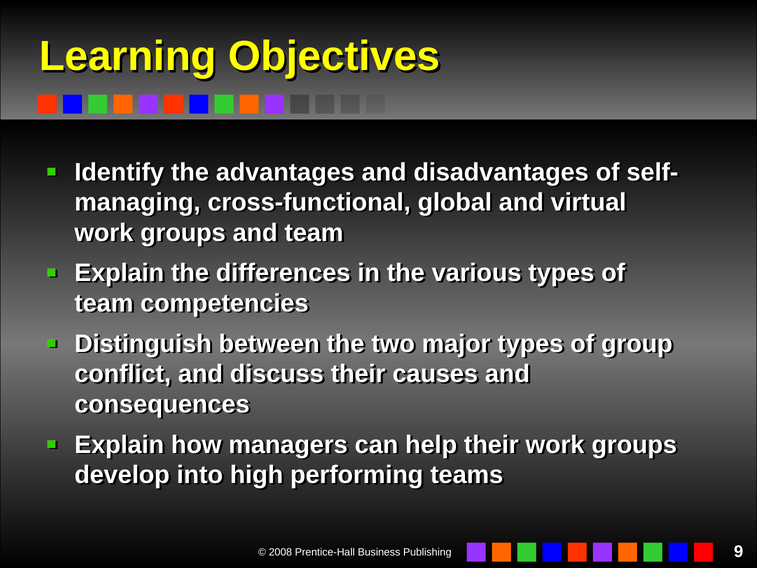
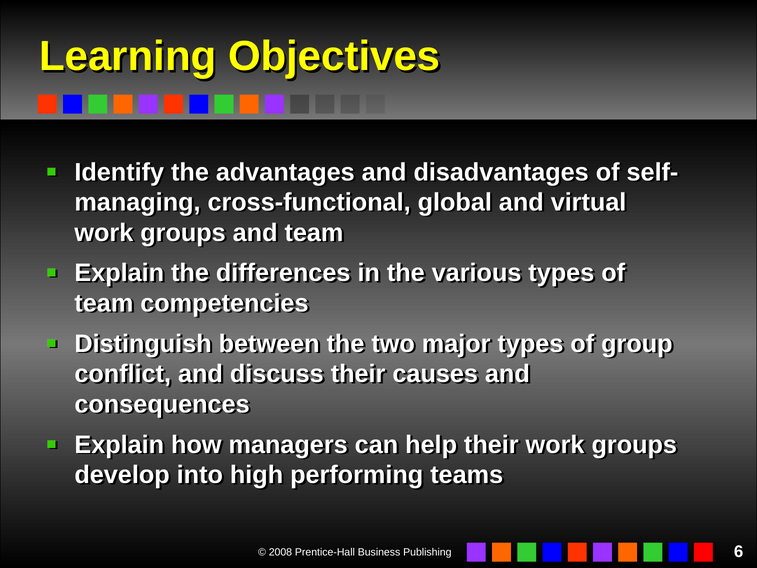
9: 9 -> 6
